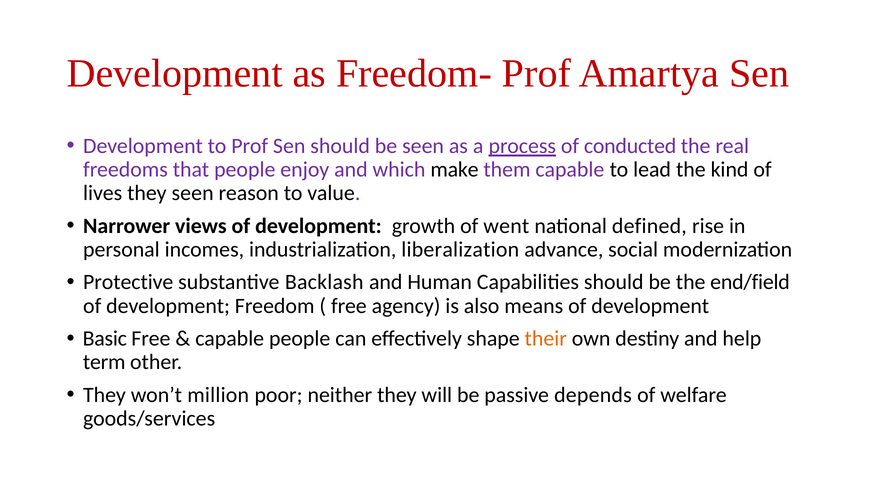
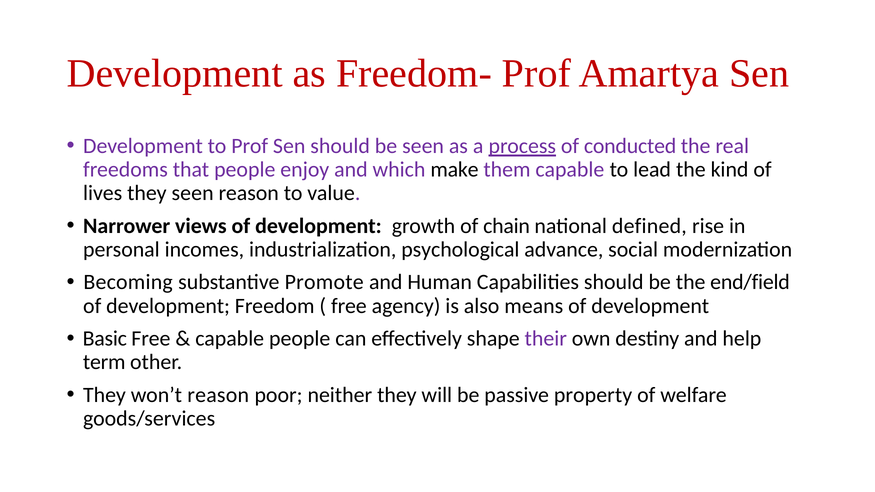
went: went -> chain
liberalization: liberalization -> psychological
Protective: Protective -> Becoming
Backlash: Backlash -> Promote
their colour: orange -> purple
won’t million: million -> reason
depends: depends -> property
